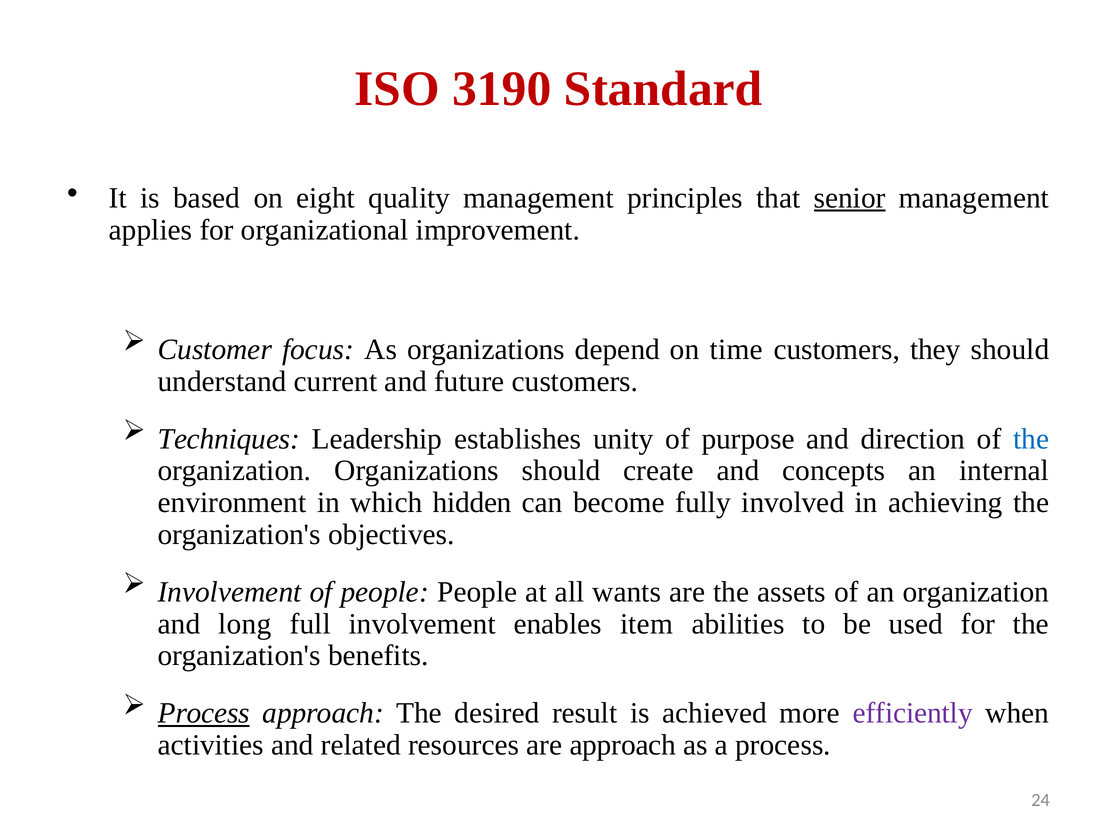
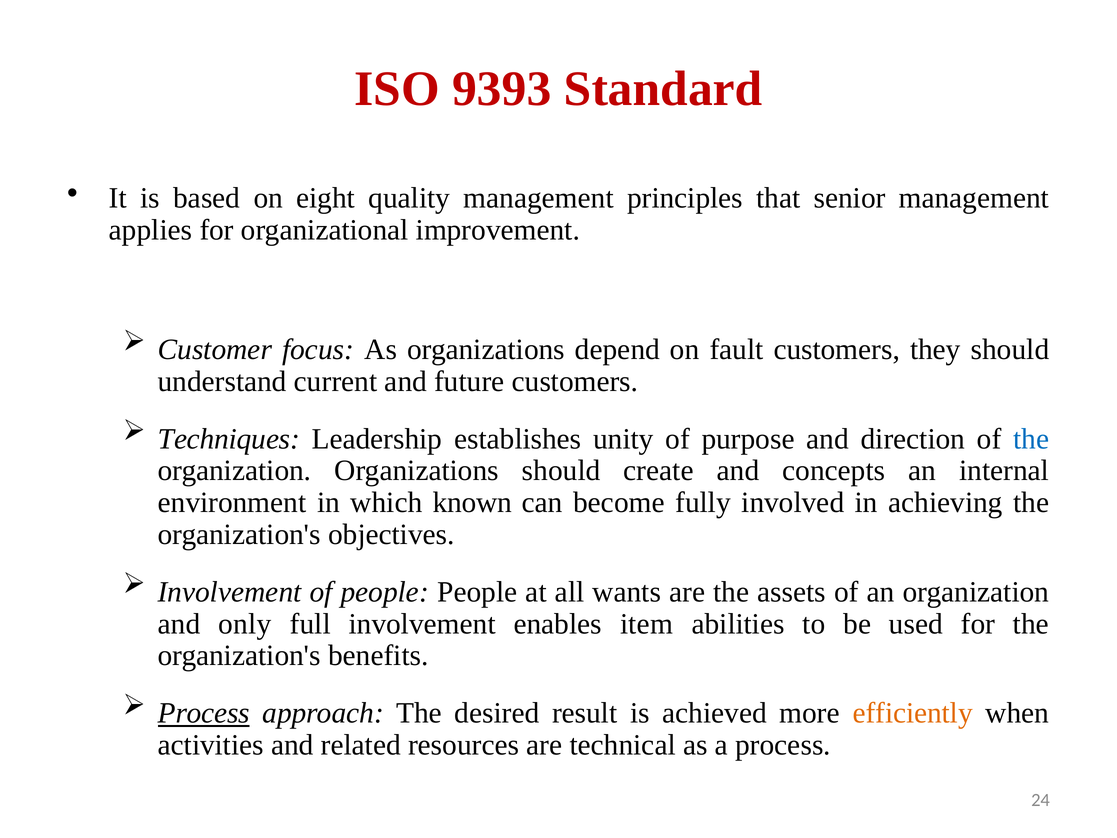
3190: 3190 -> 9393
senior underline: present -> none
time: time -> fault
hidden: hidden -> known
long: long -> only
efficiently colour: purple -> orange
are approach: approach -> technical
